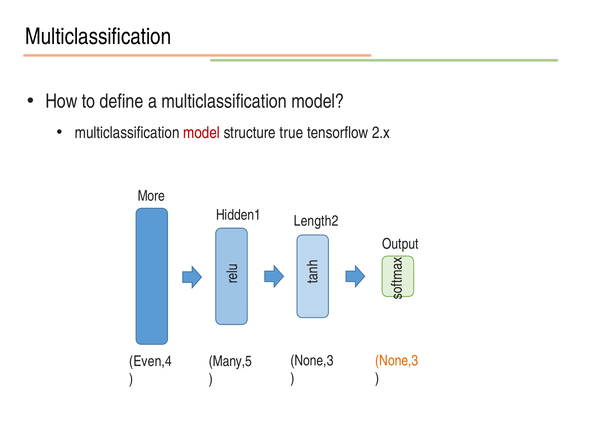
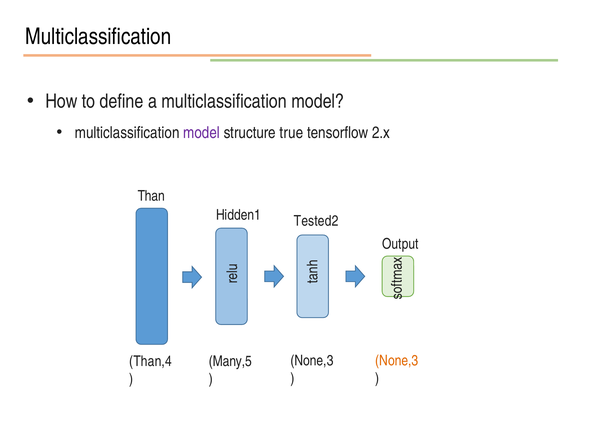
model at (202, 133) colour: red -> purple
More: More -> Than
Length2: Length2 -> Tested2
Even,4: Even,4 -> Than,4
